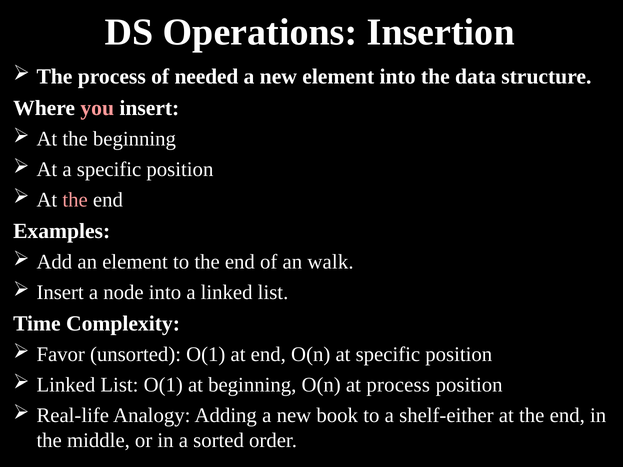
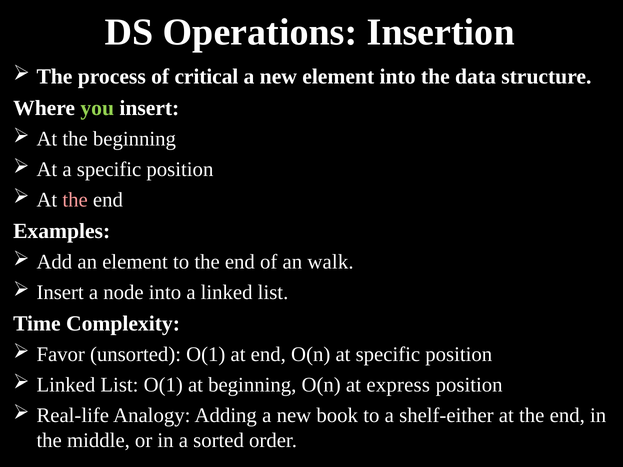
needed: needed -> critical
you colour: pink -> light green
at process: process -> express
